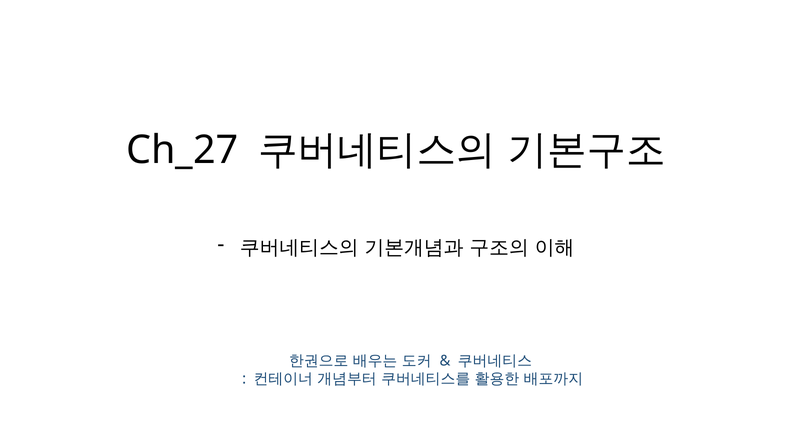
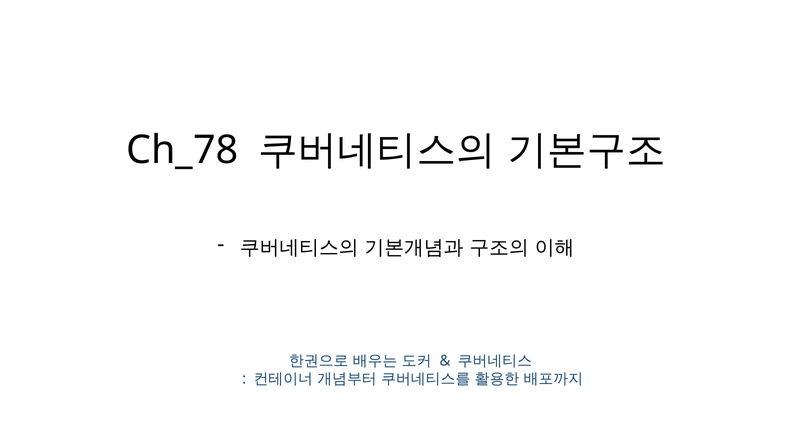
Ch_27: Ch_27 -> Ch_78
